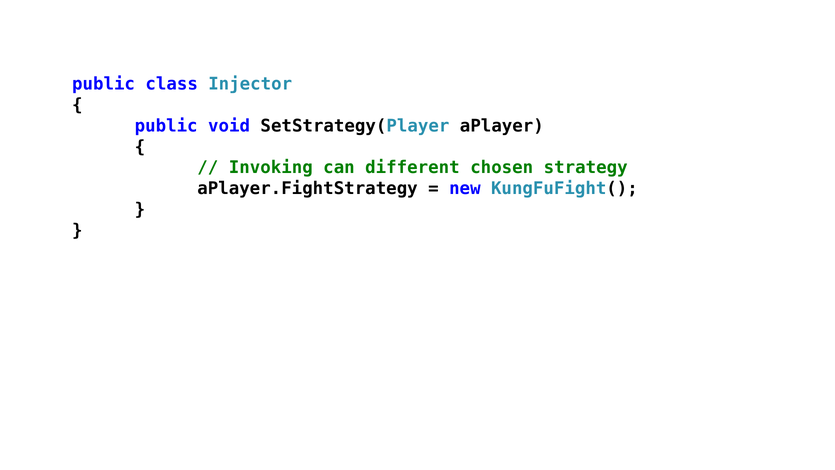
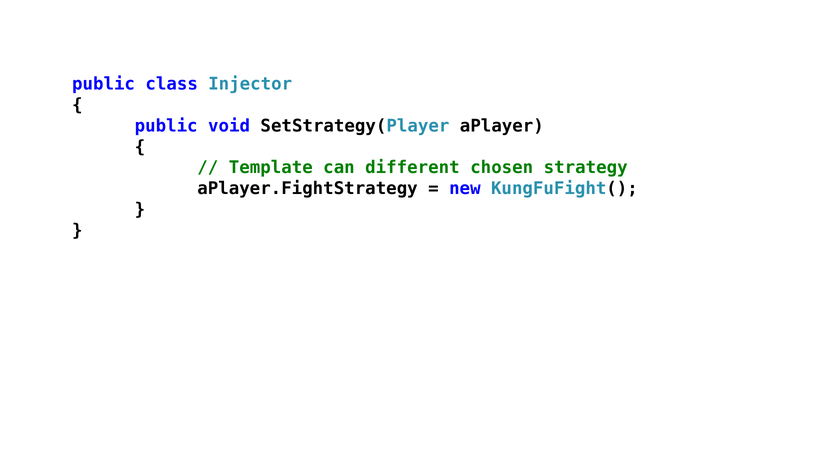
Invoking: Invoking -> Template
